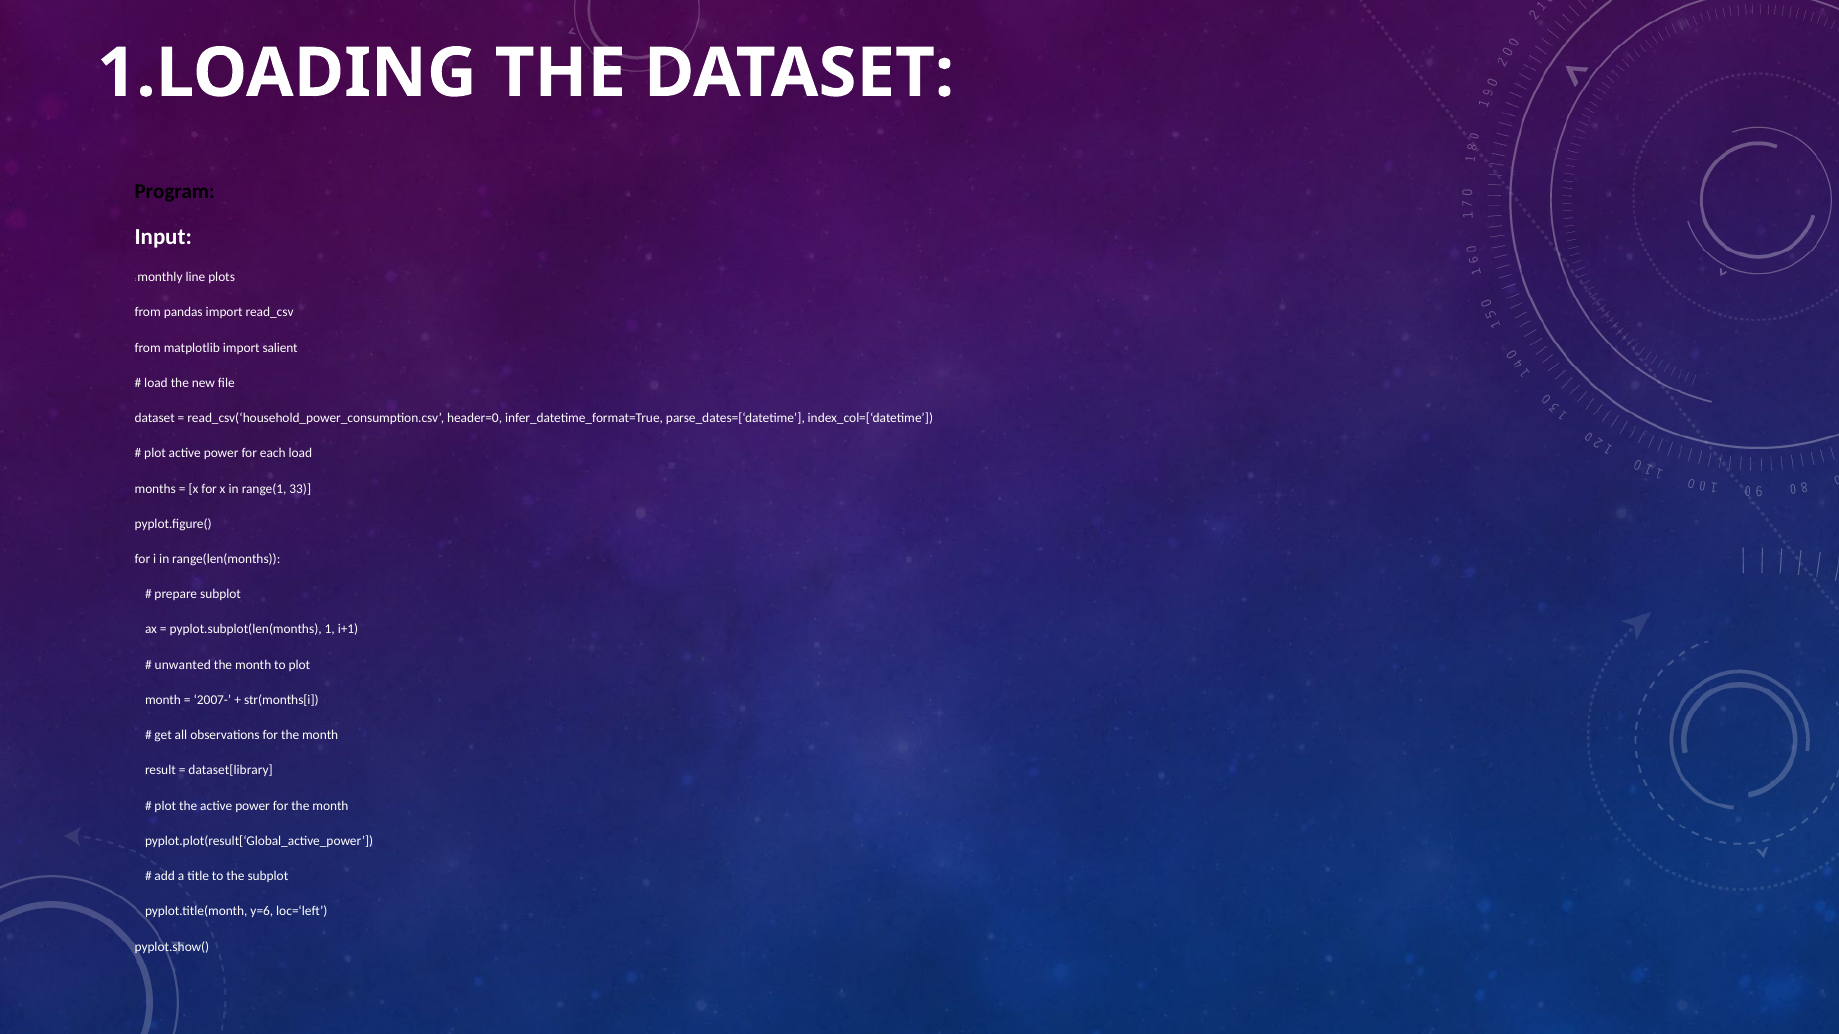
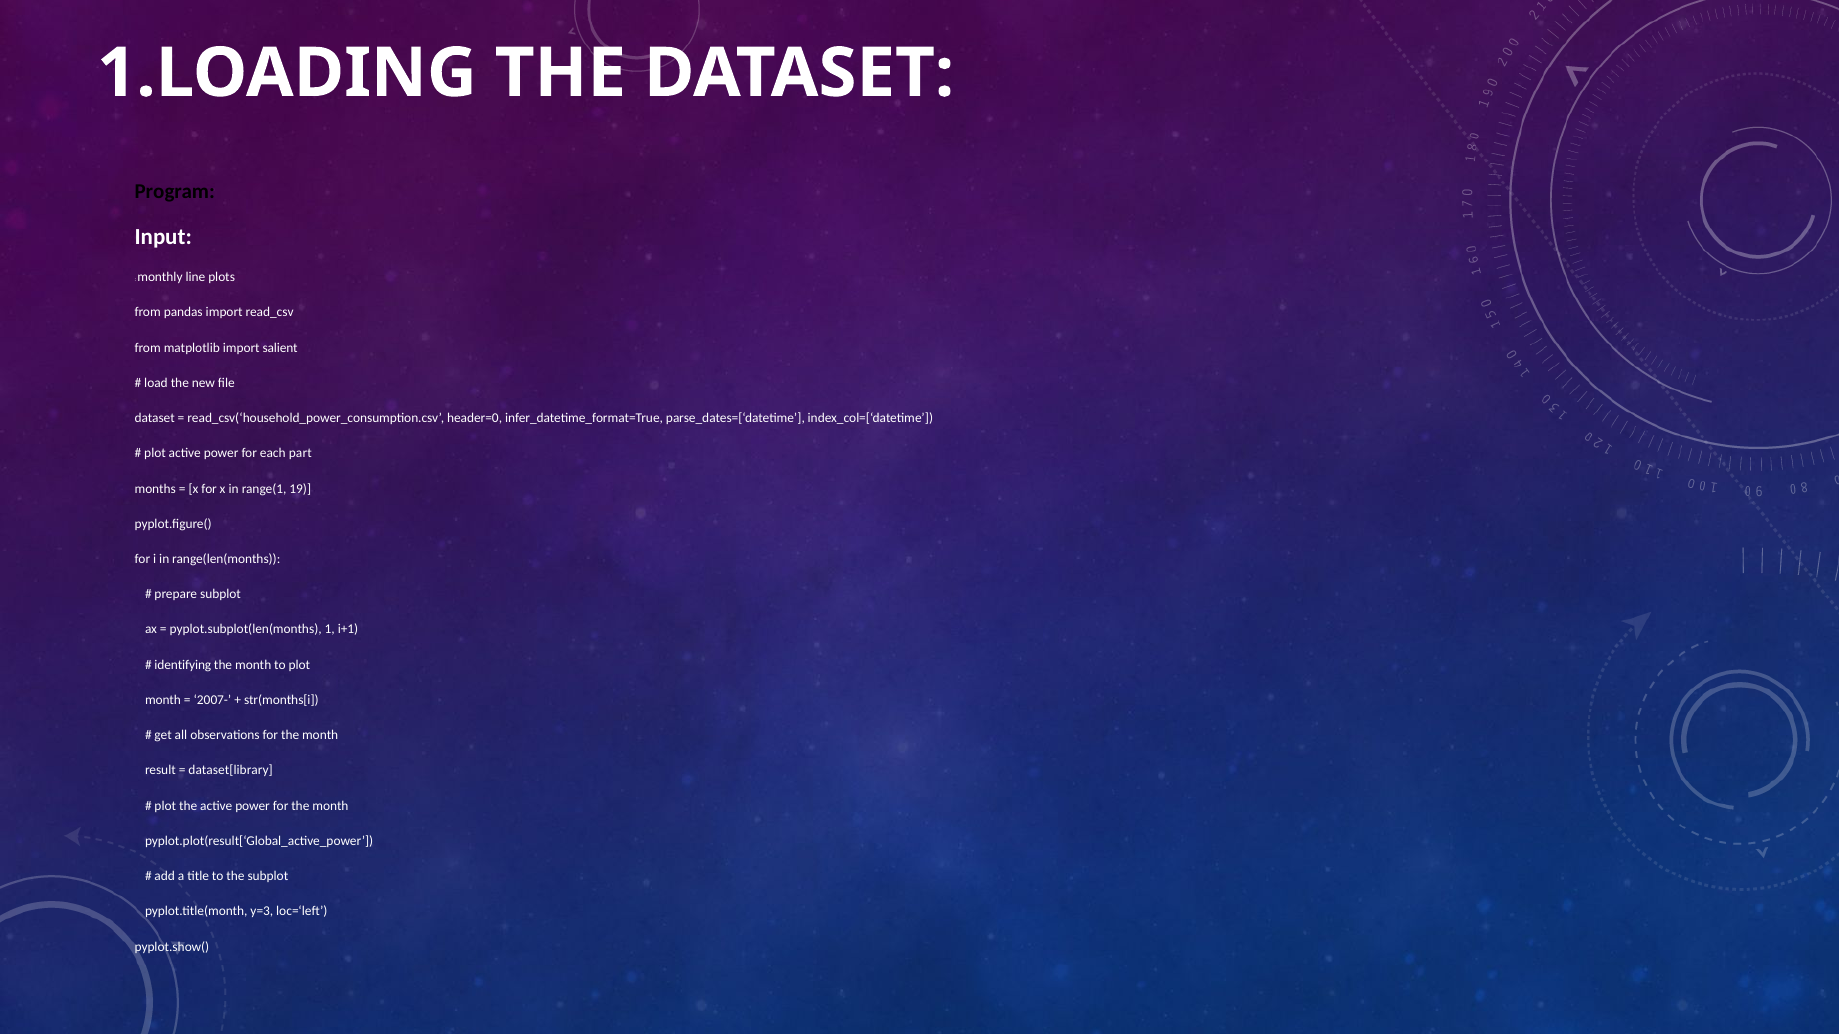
each load: load -> part
33: 33 -> 19
unwanted: unwanted -> identifying
y=6: y=6 -> y=3
